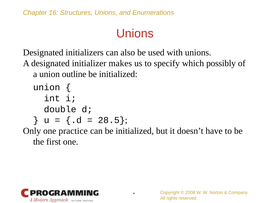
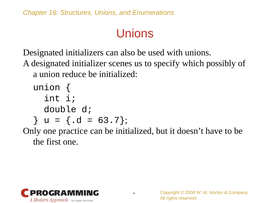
makes: makes -> scenes
outline: outline -> reduce
28.5: 28.5 -> 63.7
